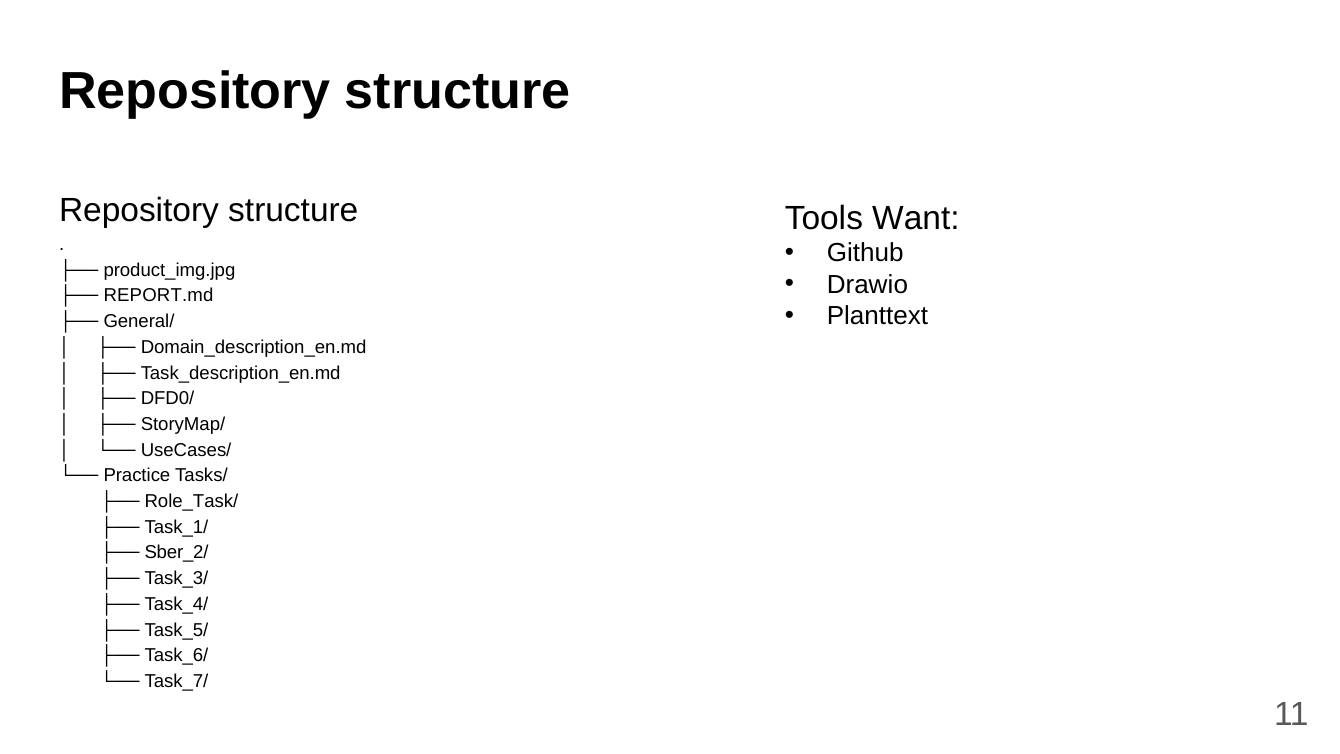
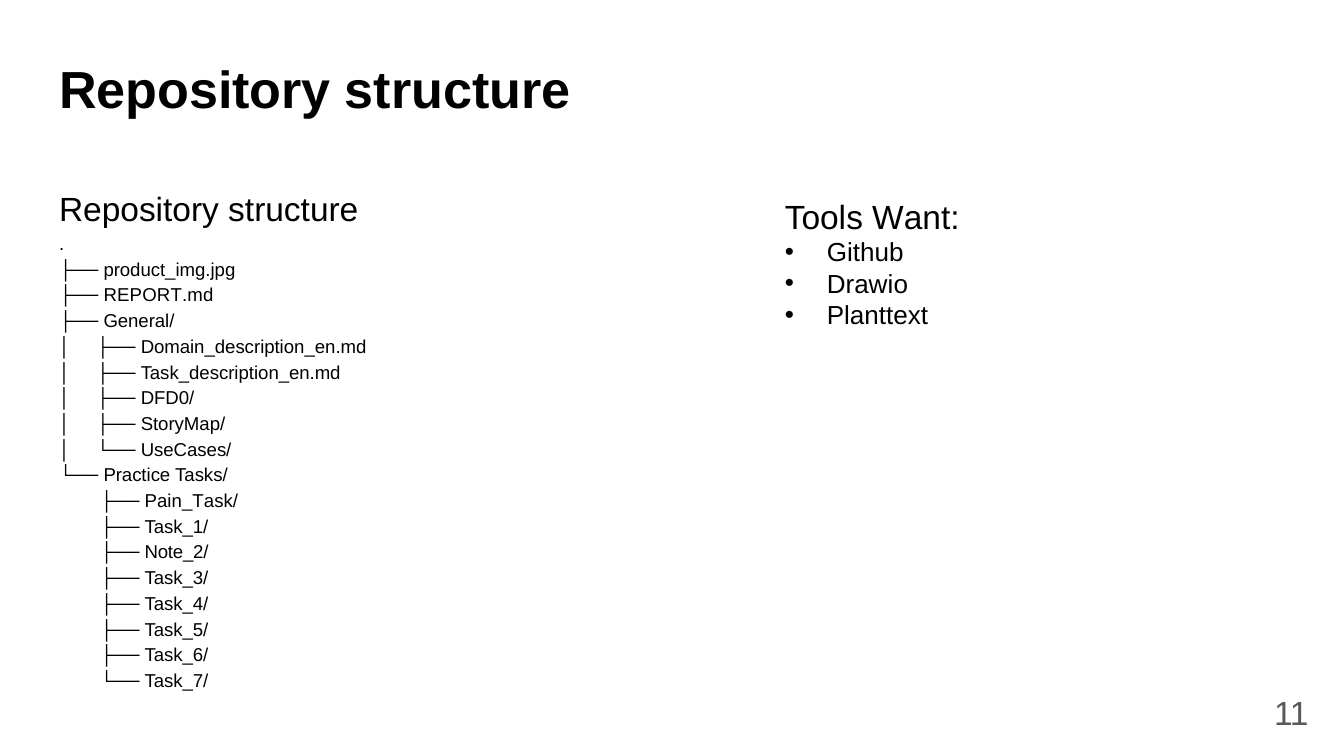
Role_Task/: Role_Task/ -> Pain_Task/
Sber_2/: Sber_2/ -> Note_2/
